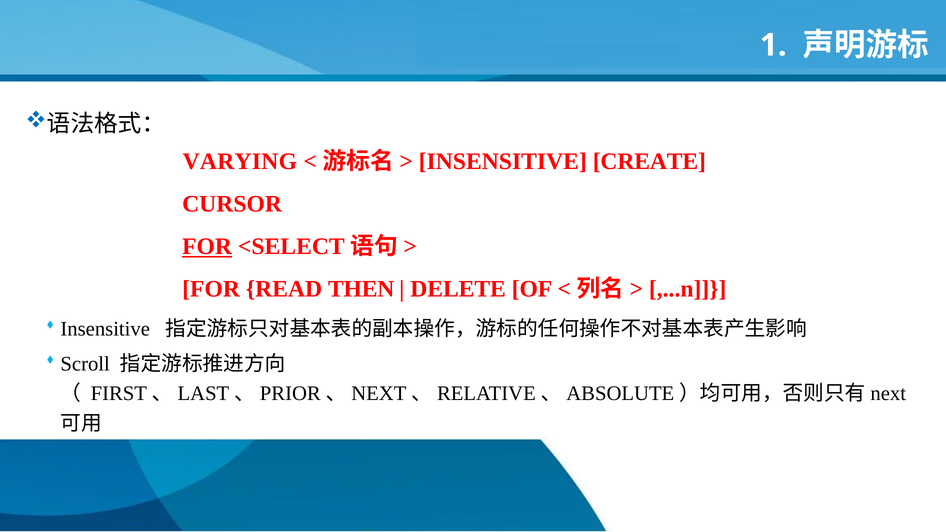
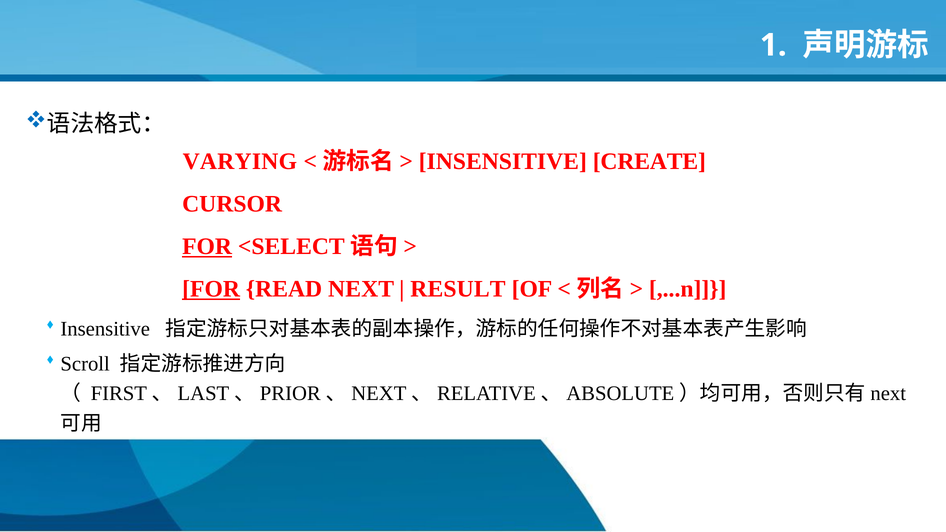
FOR at (211, 289) underline: none -> present
THEN: THEN -> NEXT
DELETE: DELETE -> RESULT
